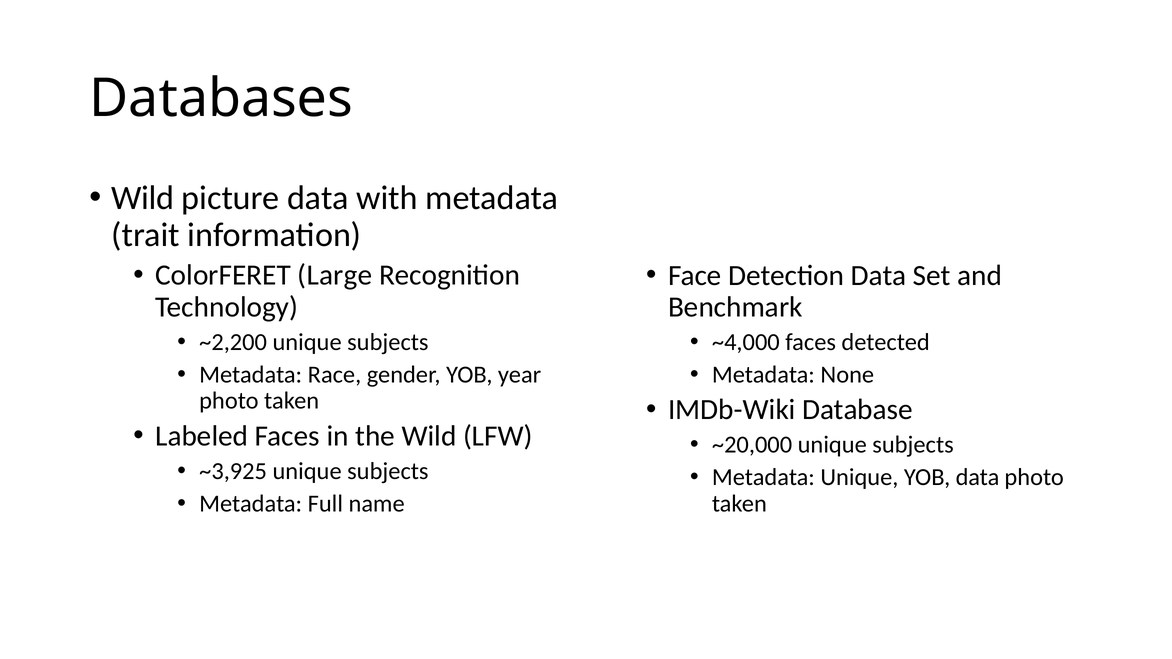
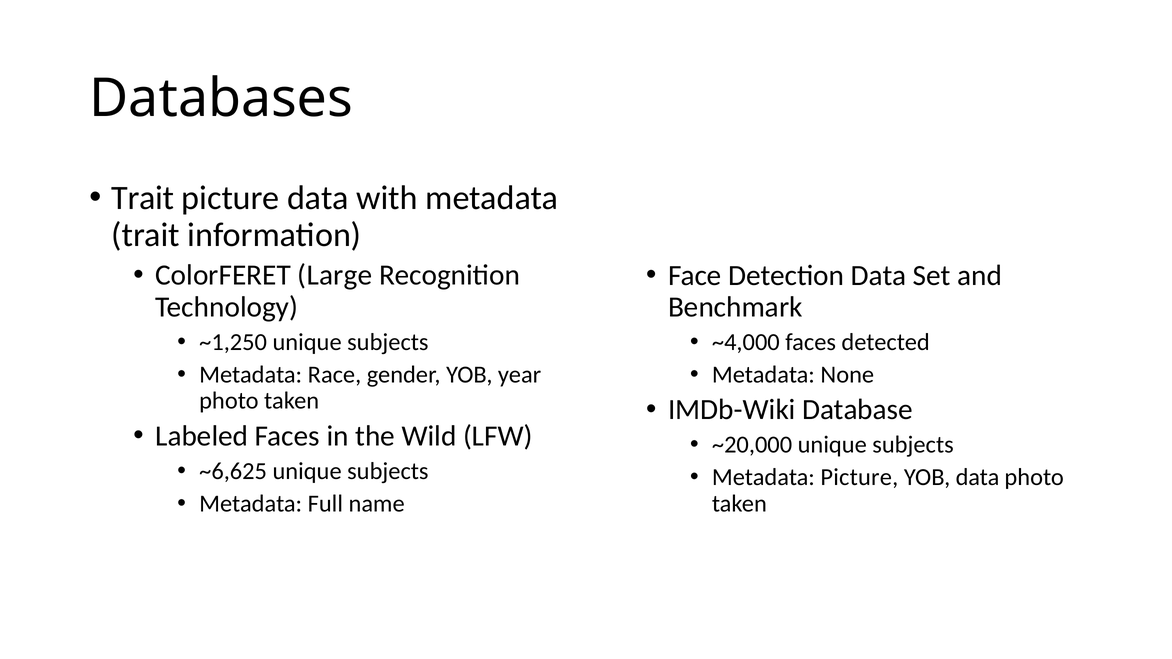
Wild at (143, 198): Wild -> Trait
~2,200: ~2,200 -> ~1,250
~3,925: ~3,925 -> ~6,625
Metadata Unique: Unique -> Picture
